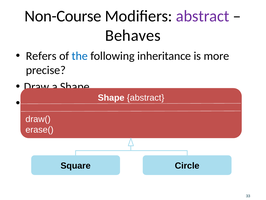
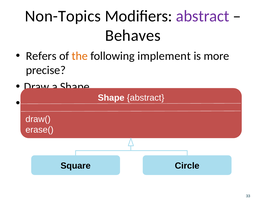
Non-Course: Non-Course -> Non-Topics
the colour: blue -> orange
inheritance: inheritance -> implement
